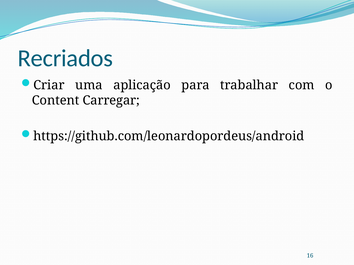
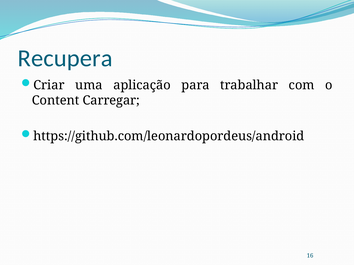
Recriados: Recriados -> Recupera
